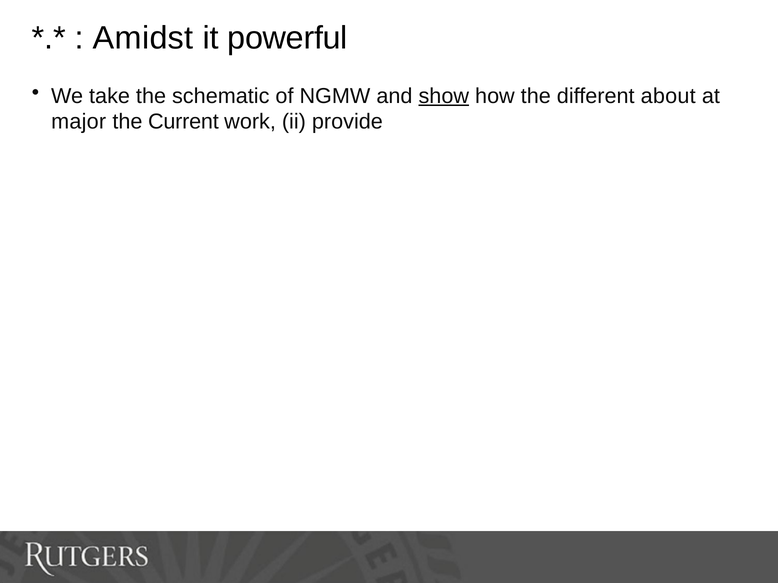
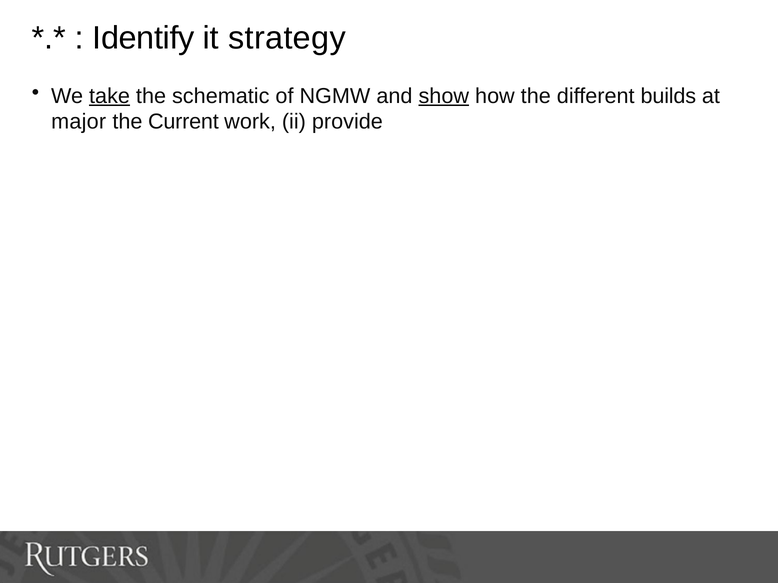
Amidst: Amidst -> Identify
powerful: powerful -> strategy
take underline: none -> present
about: about -> builds
